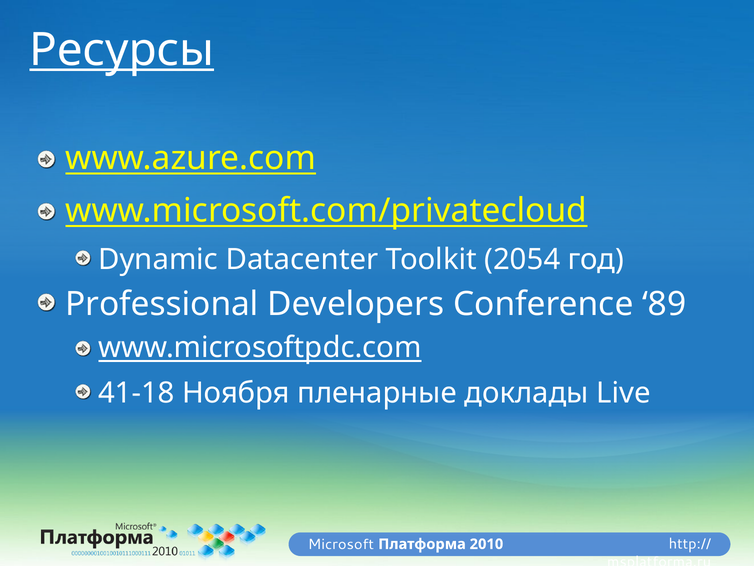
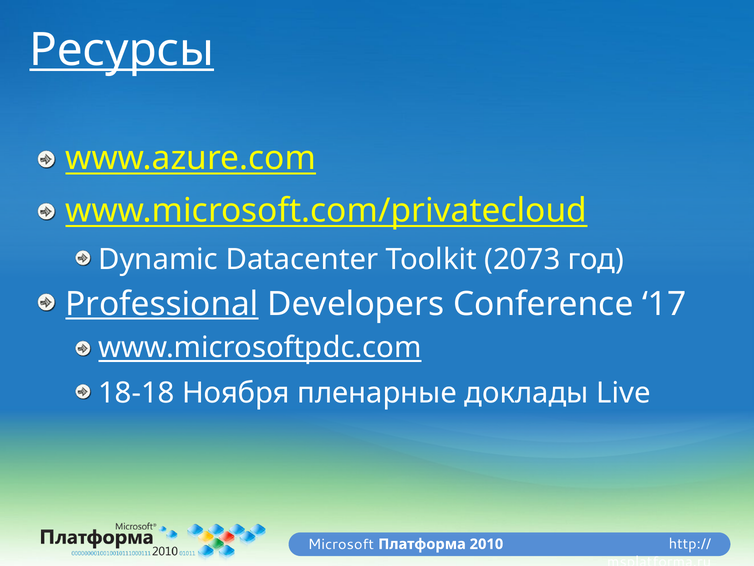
2054: 2054 -> 2073
Professional underline: none -> present
89: 89 -> 17
41-18: 41-18 -> 18-18
